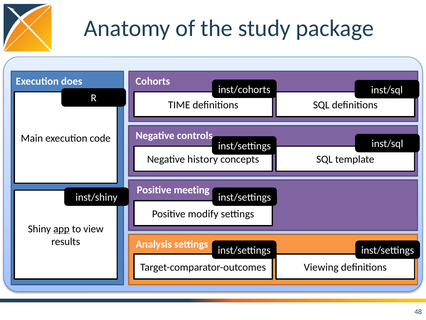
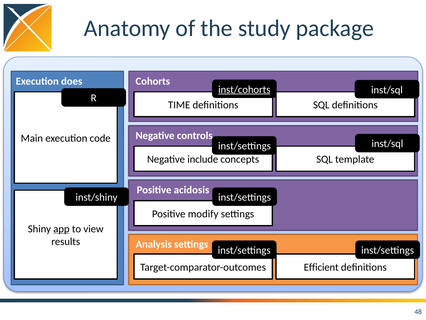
inst/cohorts underline: none -> present
history: history -> include
meeting: meeting -> acidosis
Viewing: Viewing -> Efficient
